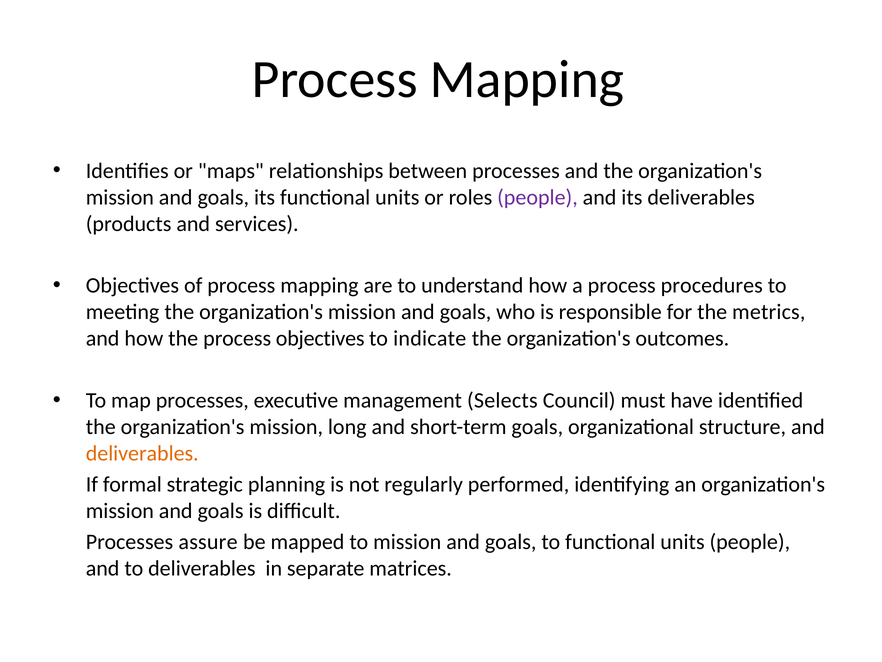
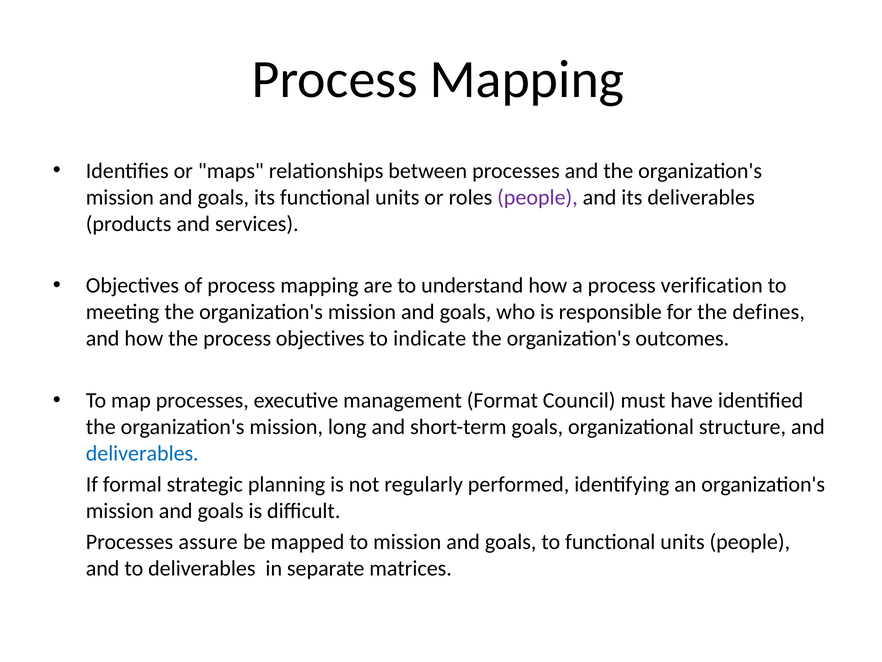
procedures: procedures -> verification
metrics: metrics -> defines
Selects: Selects -> Format
deliverables at (142, 453) colour: orange -> blue
